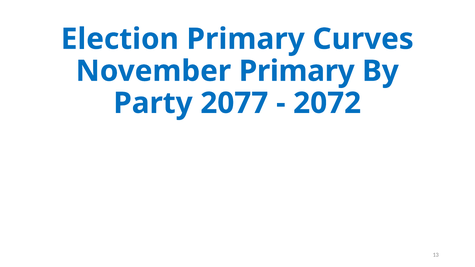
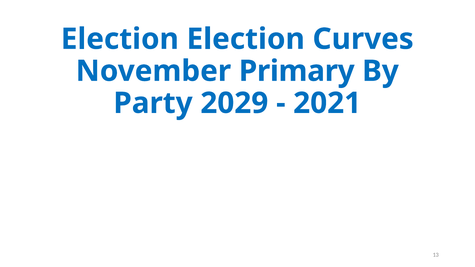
Election Primary: Primary -> Election
2077: 2077 -> 2029
2072: 2072 -> 2021
